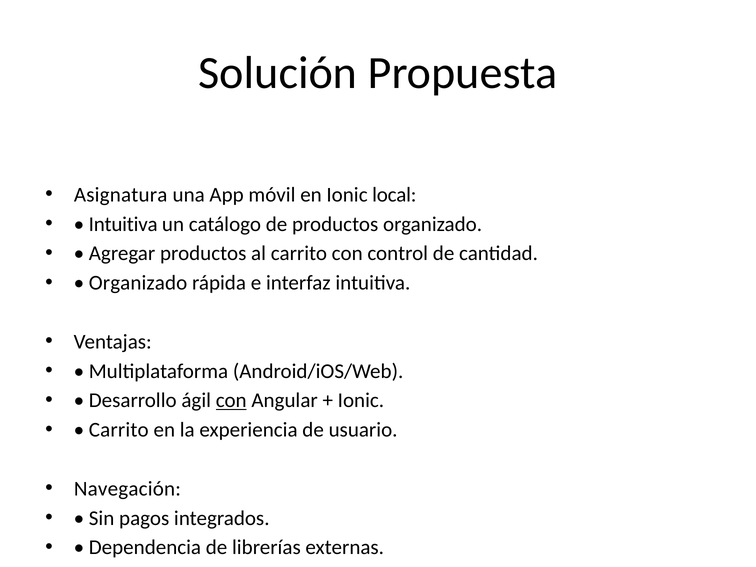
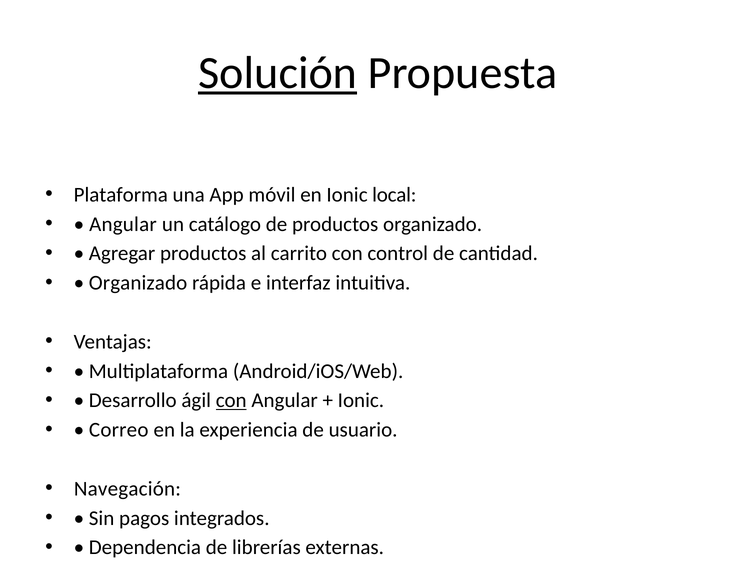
Solución underline: none -> present
Asignatura: Asignatura -> Plataforma
Intuitiva at (123, 224): Intuitiva -> Angular
Carrito at (119, 430): Carrito -> Correo
